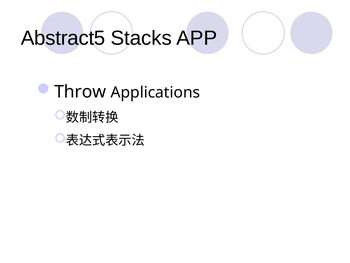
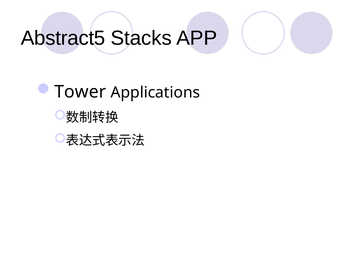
Throw: Throw -> Tower
